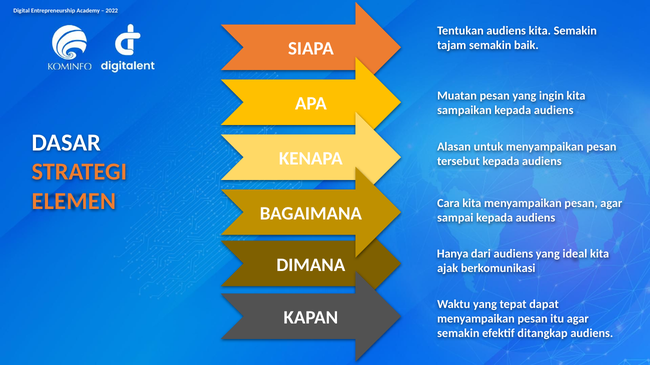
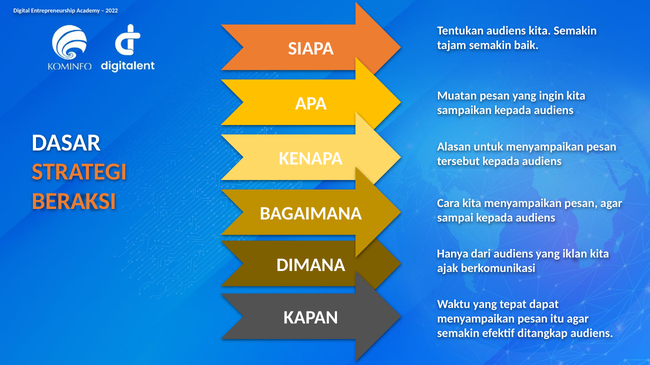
ELEMEN: ELEMEN -> BERAKSI
ideal: ideal -> iklan
